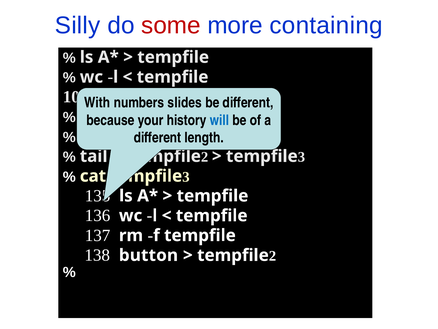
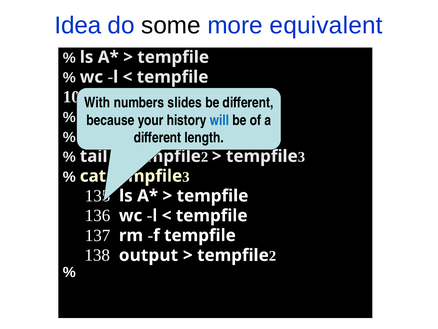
Silly: Silly -> Idea
some colour: red -> black
containing: containing -> equivalent
button: button -> output
